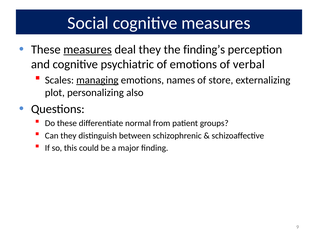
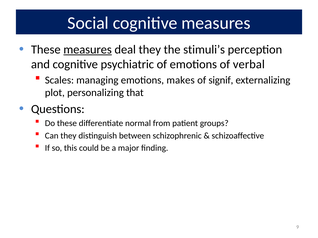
finding’s: finding’s -> stimuli’s
managing underline: present -> none
names: names -> makes
store: store -> signif
also: also -> that
